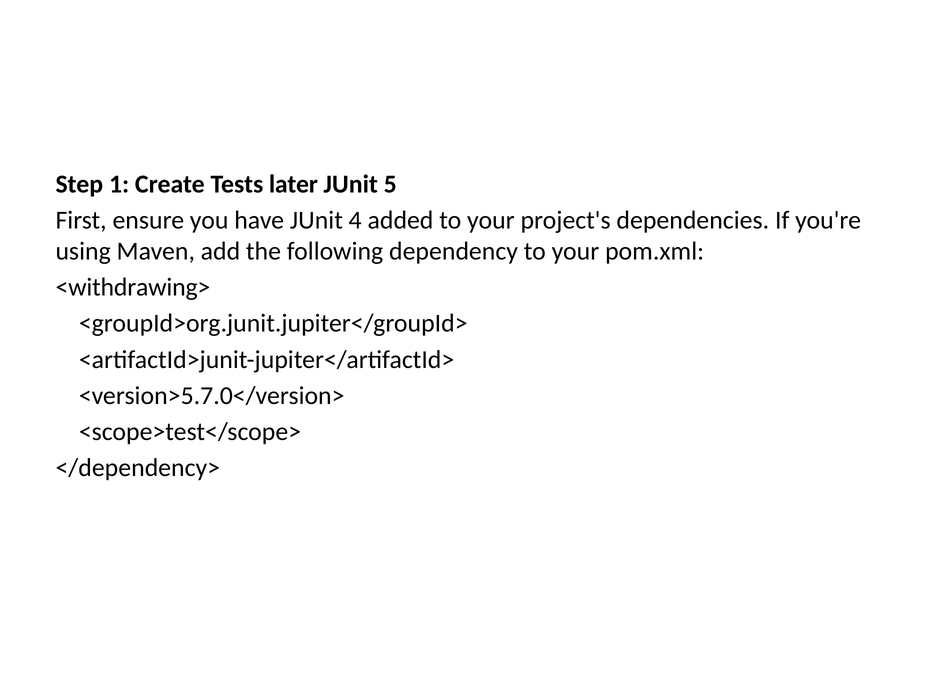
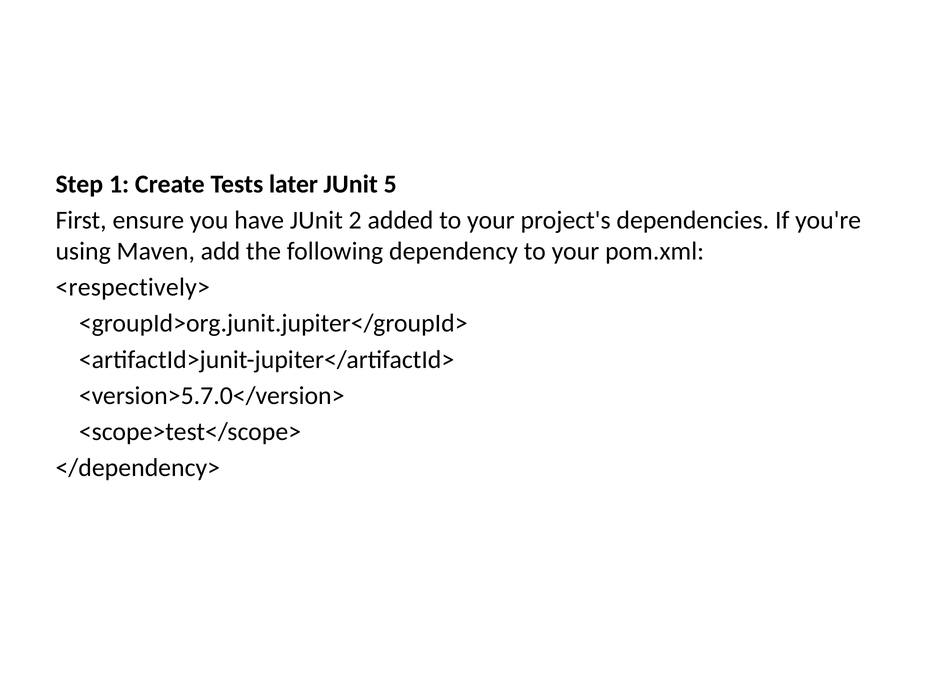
4: 4 -> 2
<withdrawing>: <withdrawing> -> <respectively>
